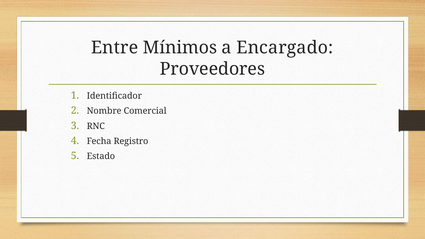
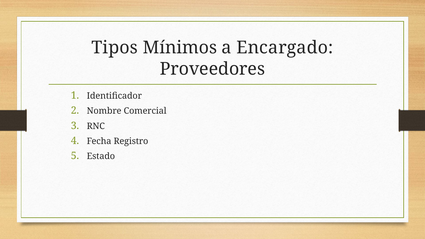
Entre: Entre -> Tipos
